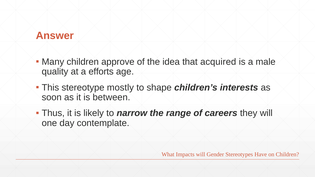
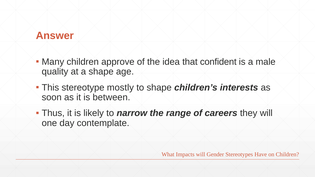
acquired: acquired -> confident
a efforts: efforts -> shape
